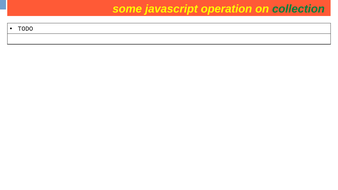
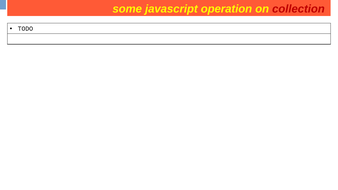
collection at (298, 9) colour: green -> red
